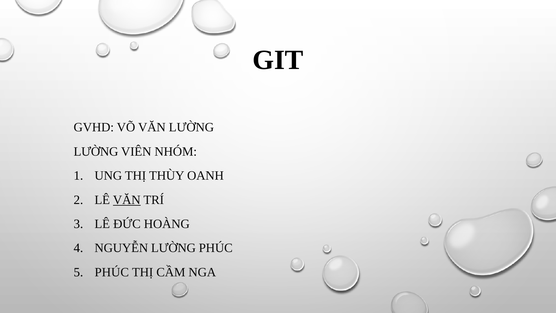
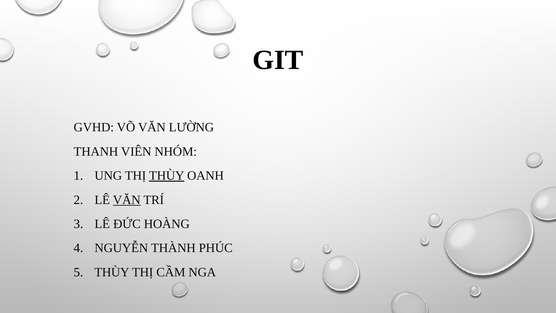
LƯỜNG at (96, 151): LƯỜNG -> THANH
THÙY at (167, 176) underline: none -> present
NGUYỄN LƯỜNG: LƯỜNG -> THÀNH
PHÚC at (112, 272): PHÚC -> THÙY
